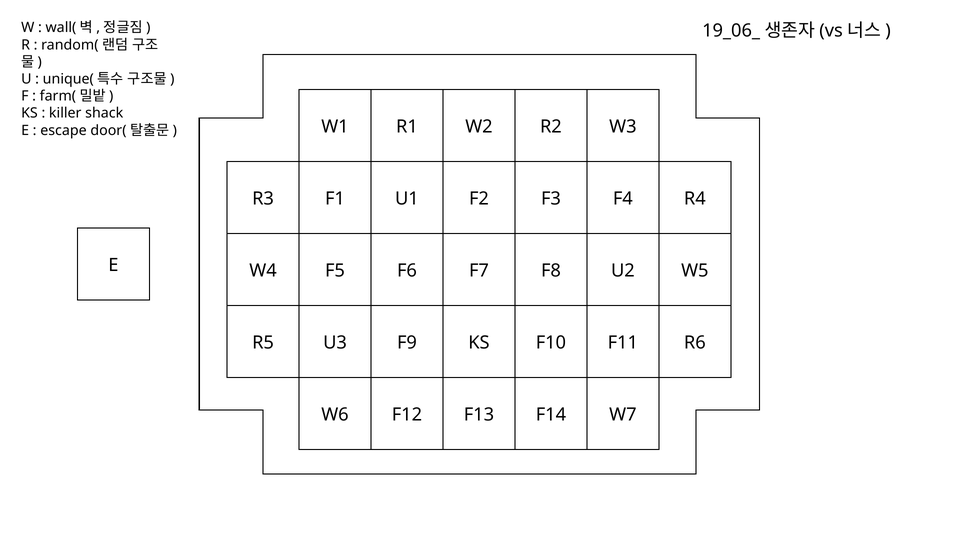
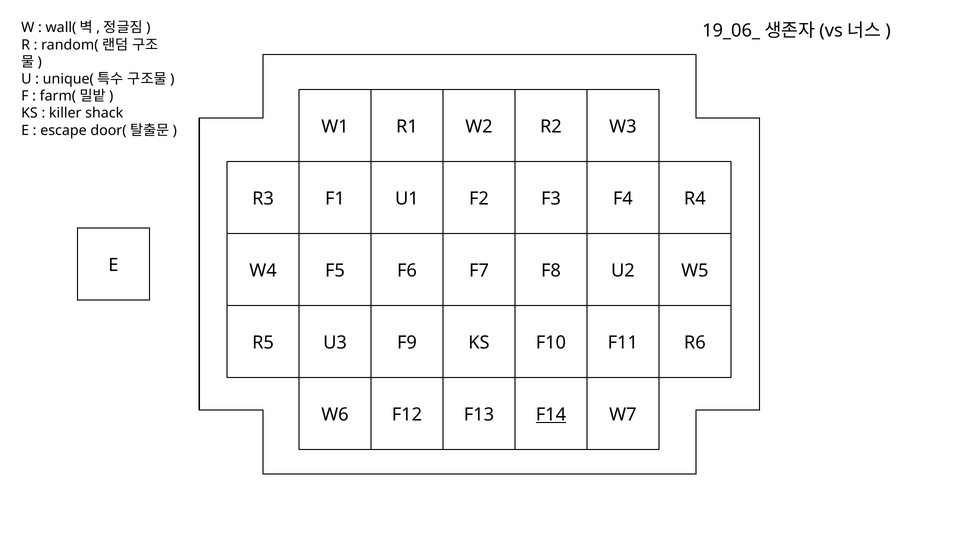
F14 underline: none -> present
